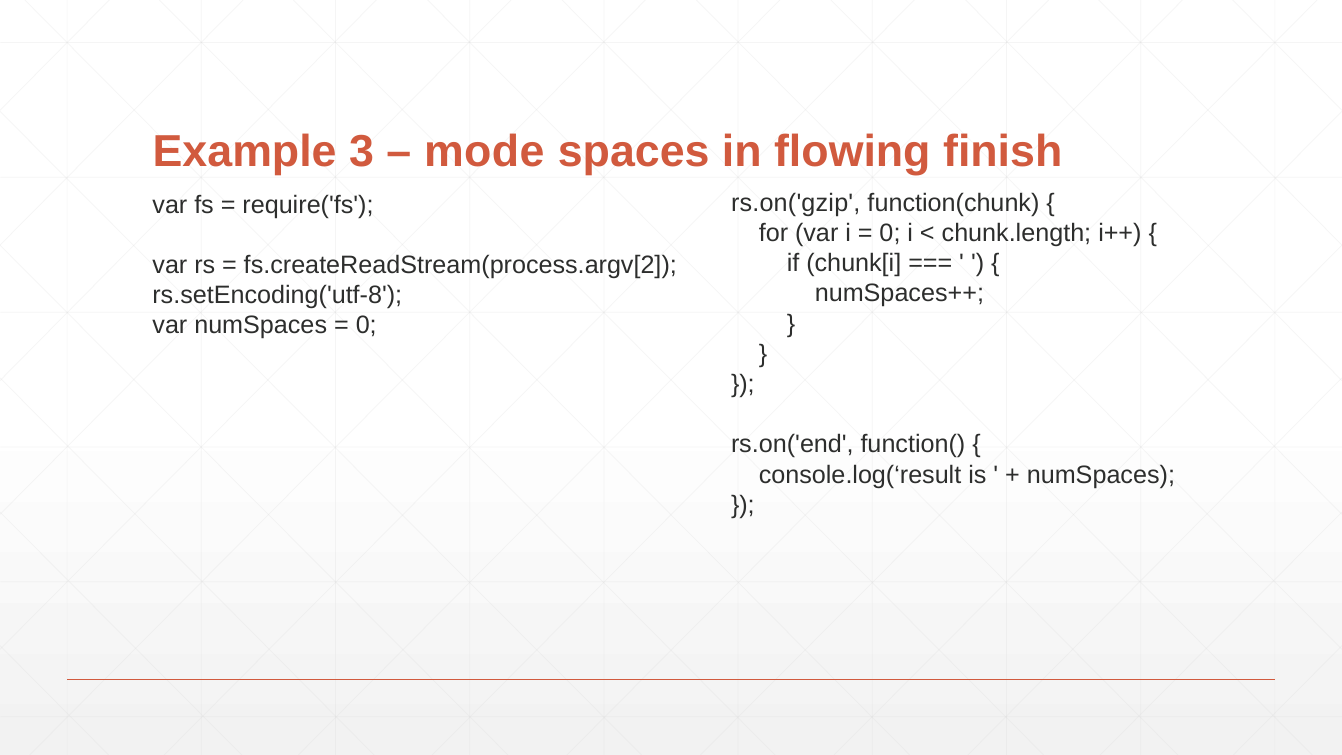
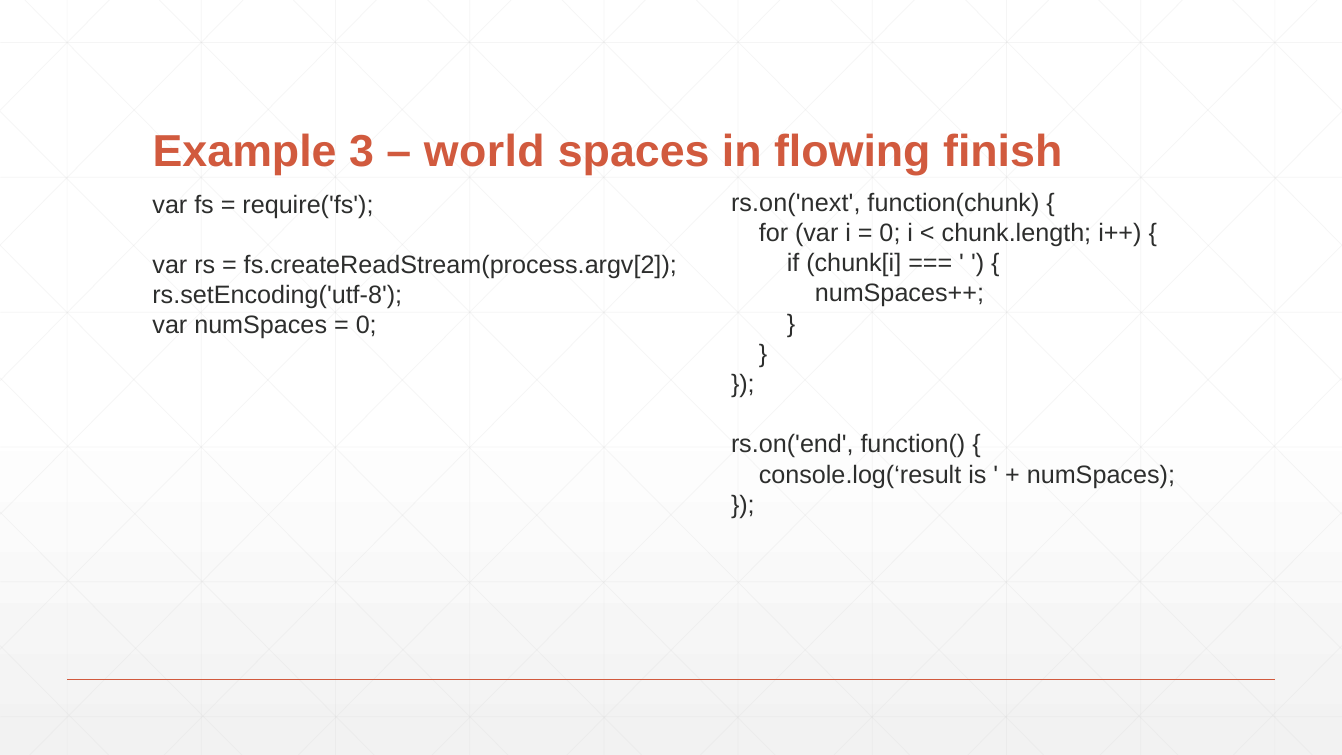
mode: mode -> world
rs.on('gzip: rs.on('gzip -> rs.on('next
